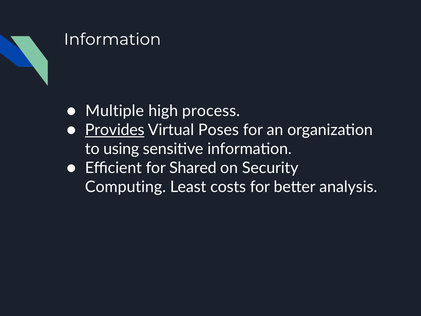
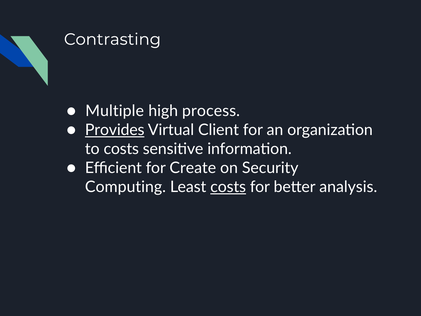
Information at (112, 39): Information -> Contrasting
Poses: Poses -> Client
to using: using -> costs
Shared: Shared -> Create
costs at (228, 187) underline: none -> present
